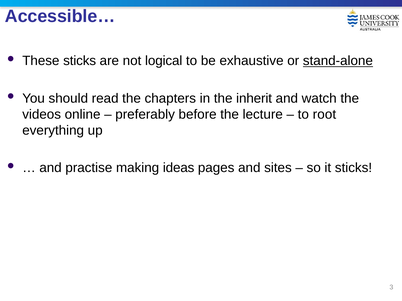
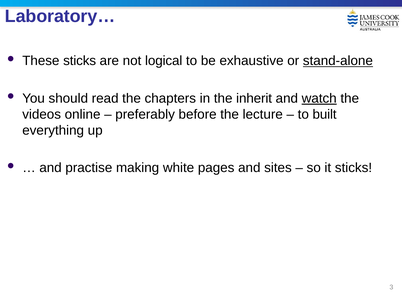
Accessible…: Accessible… -> Laboratory…
watch underline: none -> present
root: root -> built
ideas: ideas -> white
